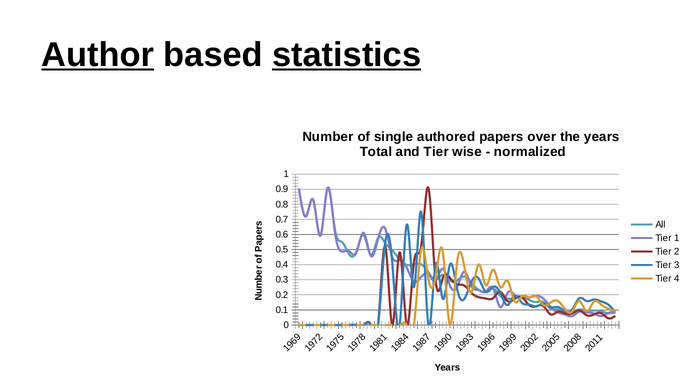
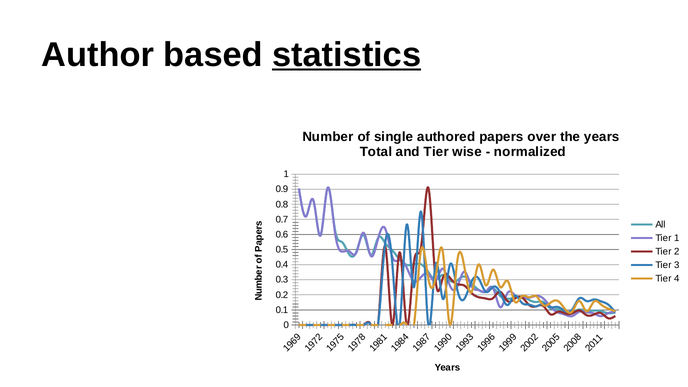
Author underline: present -> none
